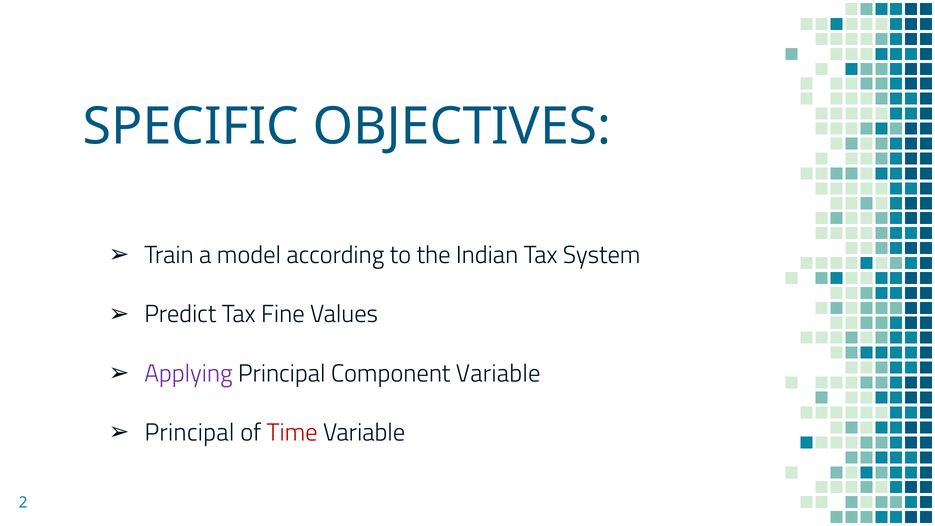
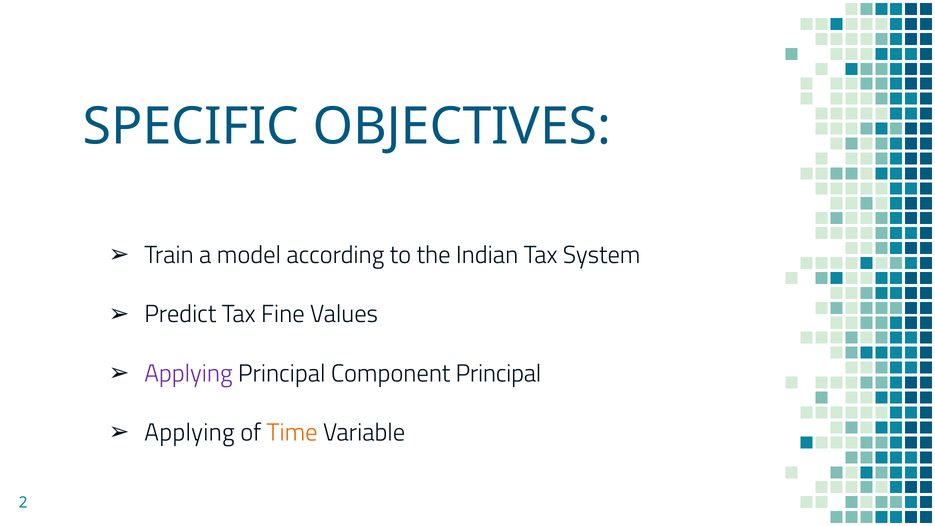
Component Variable: Variable -> Principal
Principal at (189, 433): Principal -> Applying
Time colour: red -> orange
